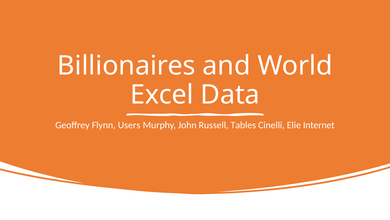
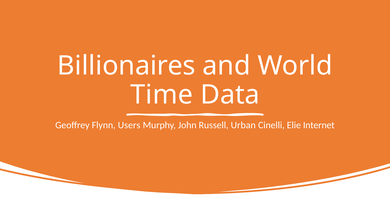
Excel: Excel -> Time
Tables: Tables -> Urban
